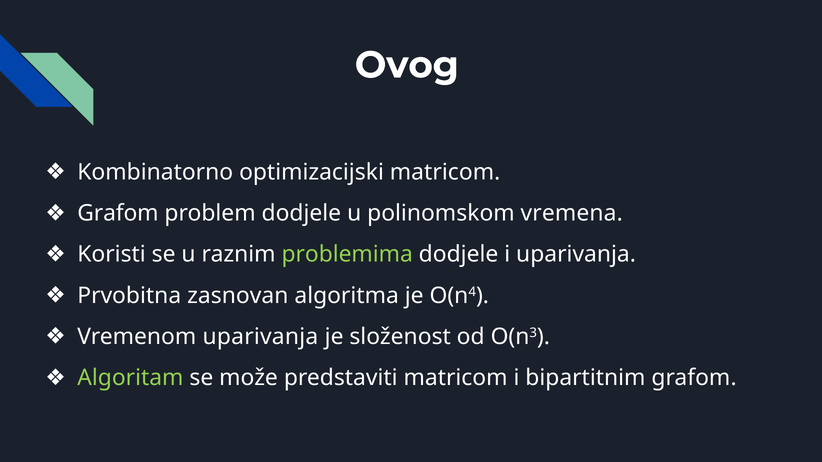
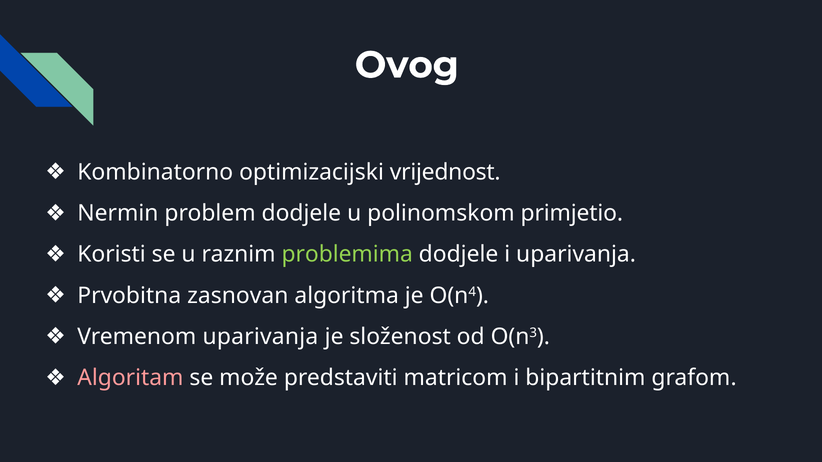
optimizacijski matricom: matricom -> vrijednost
Grafom at (118, 213): Grafom -> Nermin
vremena: vremena -> primjetio
Algoritam colour: light green -> pink
